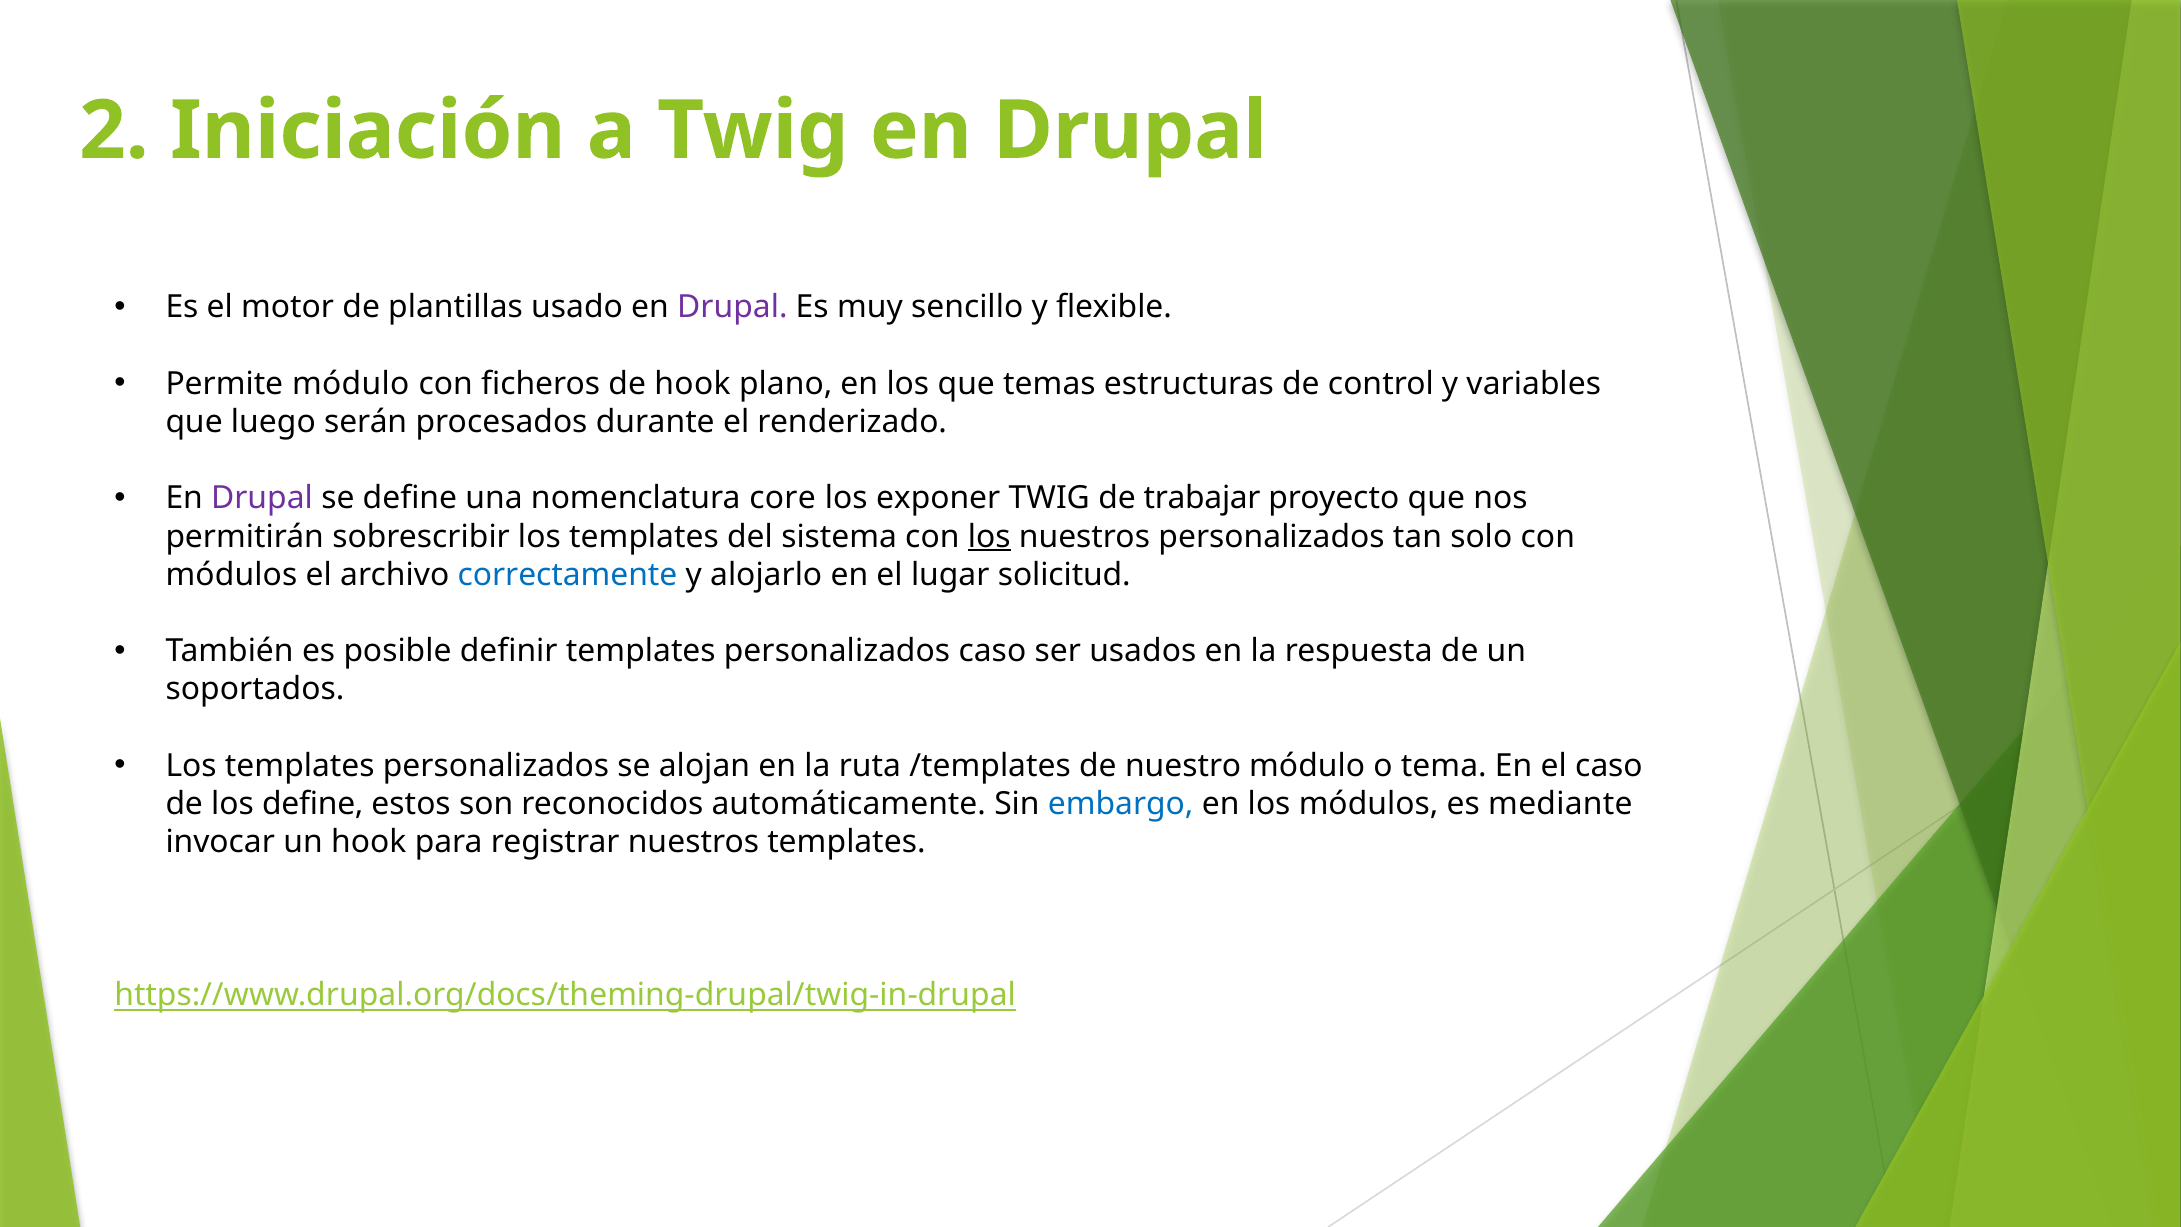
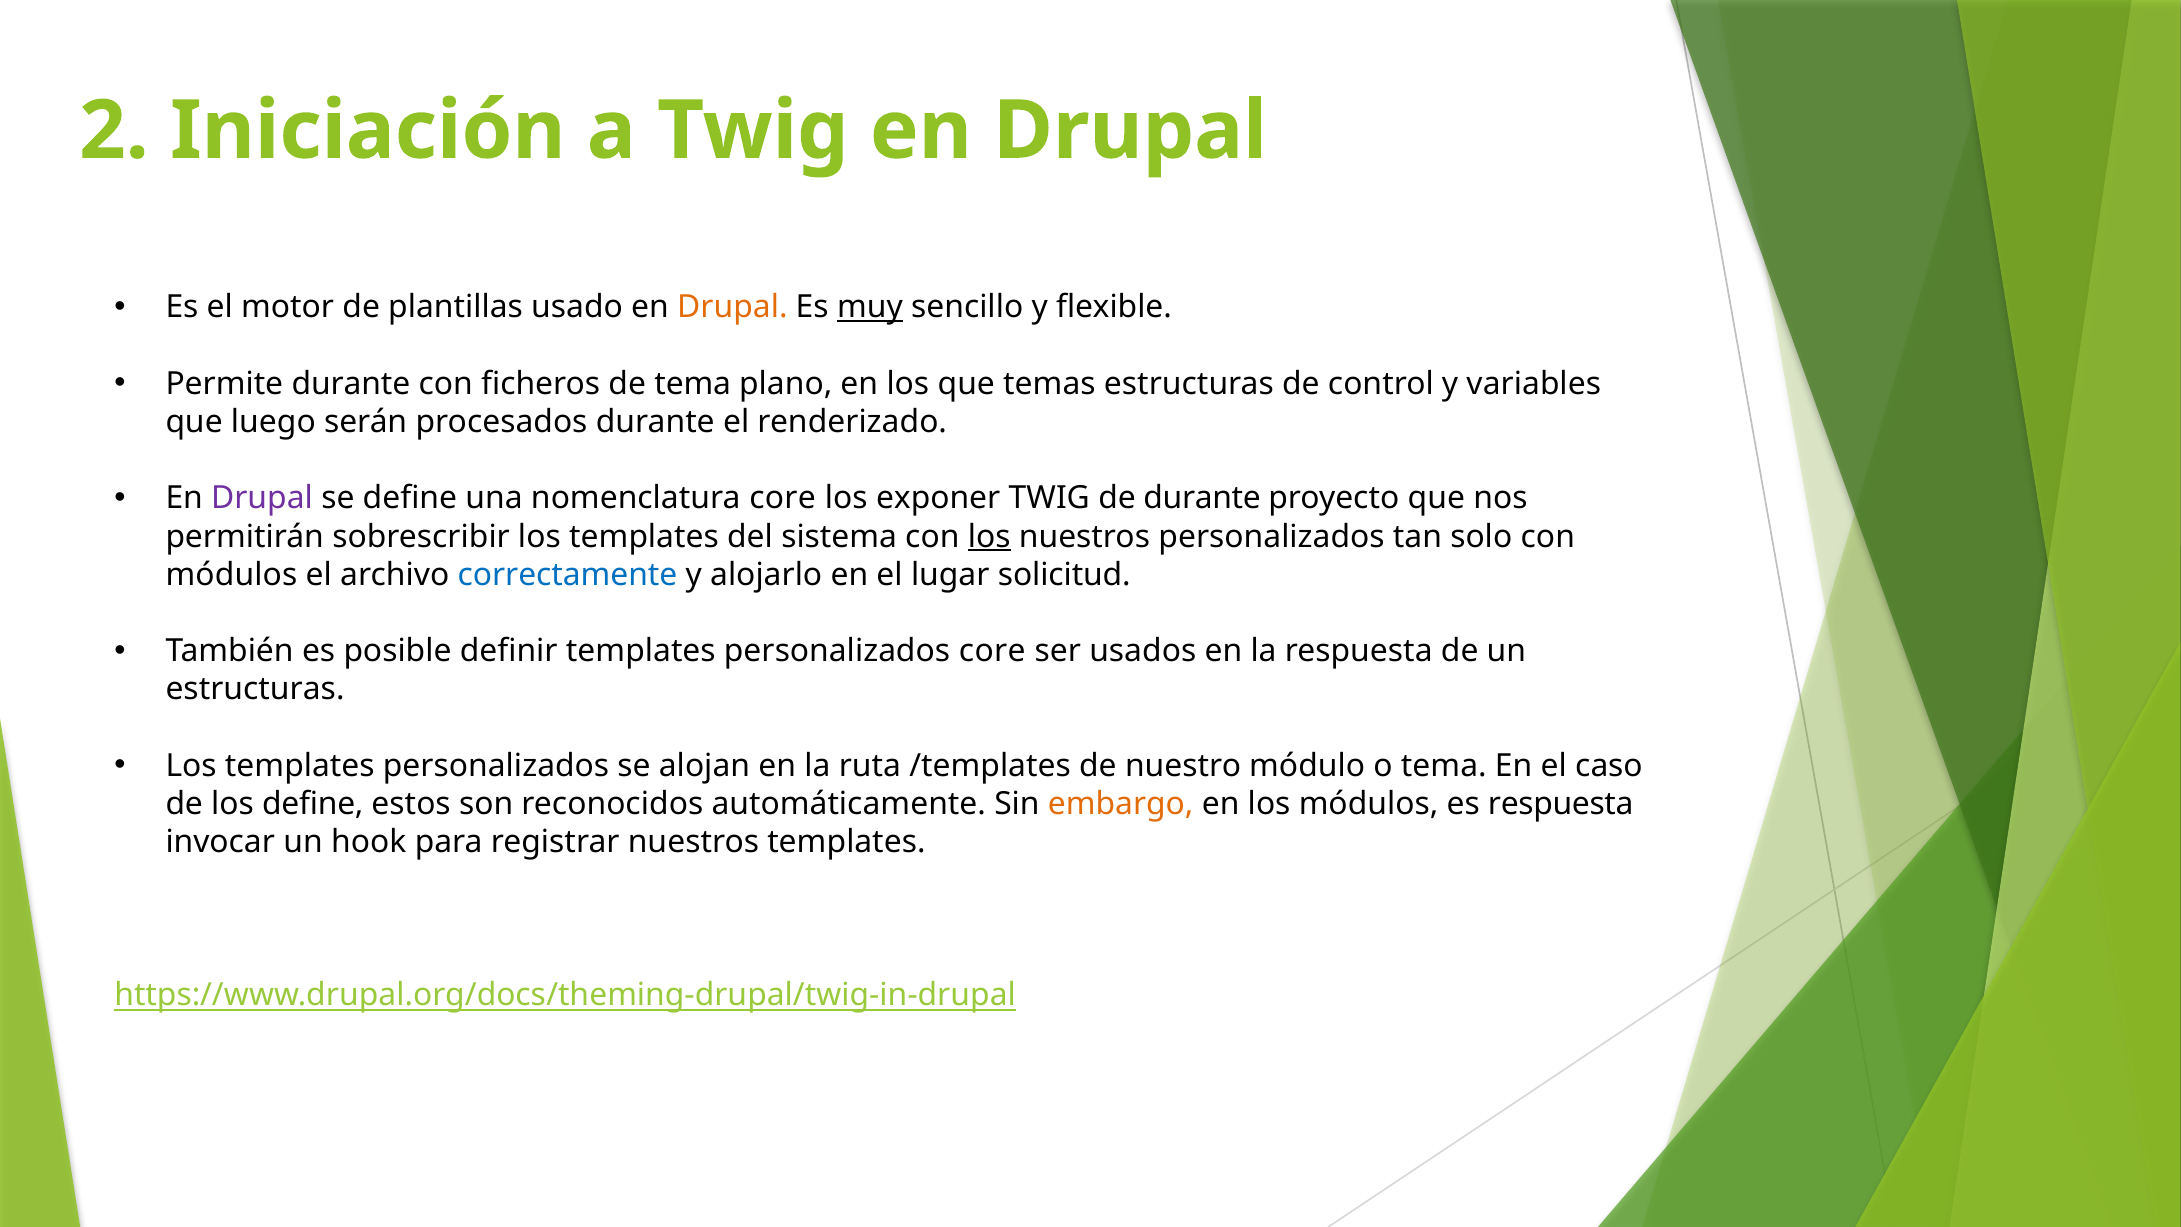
Drupal at (732, 307) colour: purple -> orange
muy underline: none -> present
Permite módulo: módulo -> durante
de hook: hook -> tema
de trabajar: trabajar -> durante
personalizados caso: caso -> core
soportados at (255, 689): soportados -> estructuras
embargo colour: blue -> orange
es mediante: mediante -> respuesta
